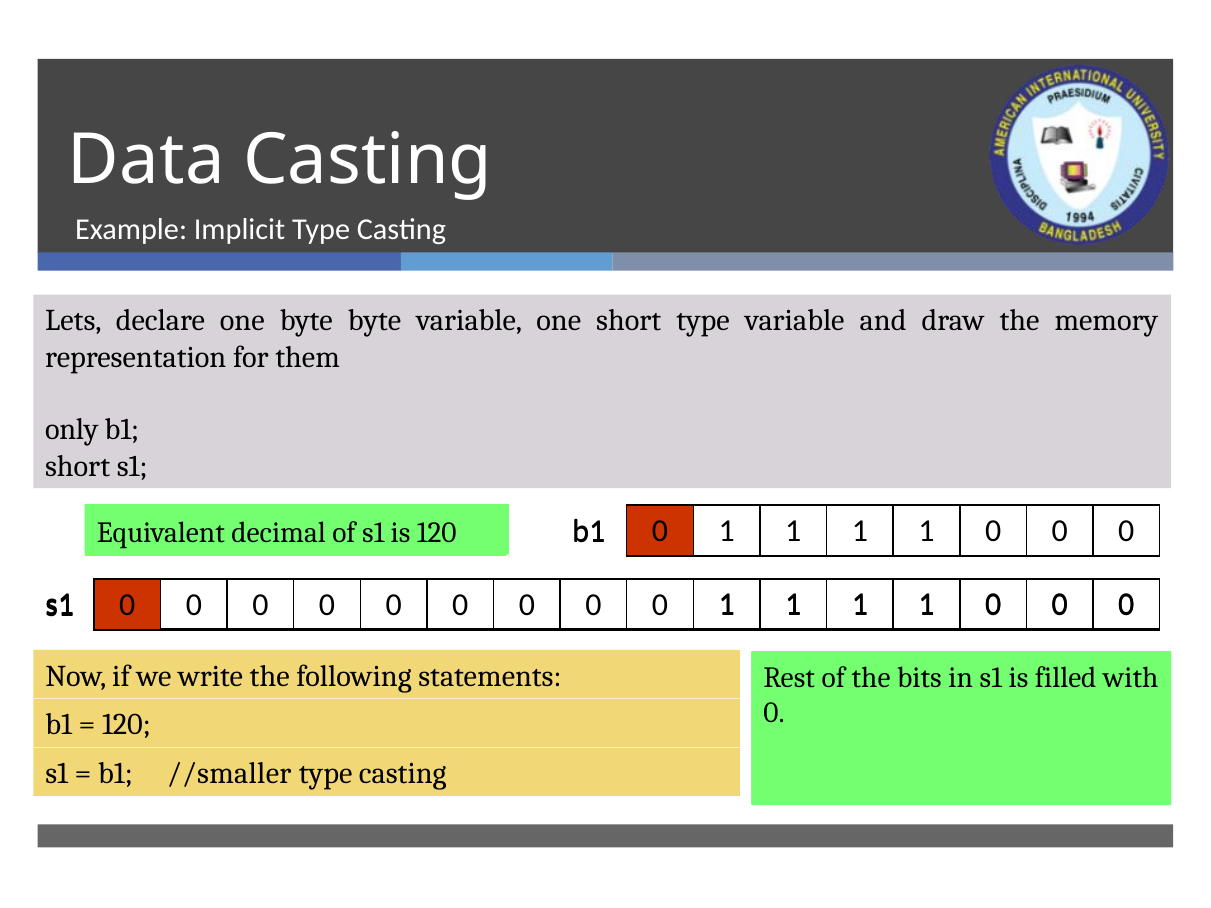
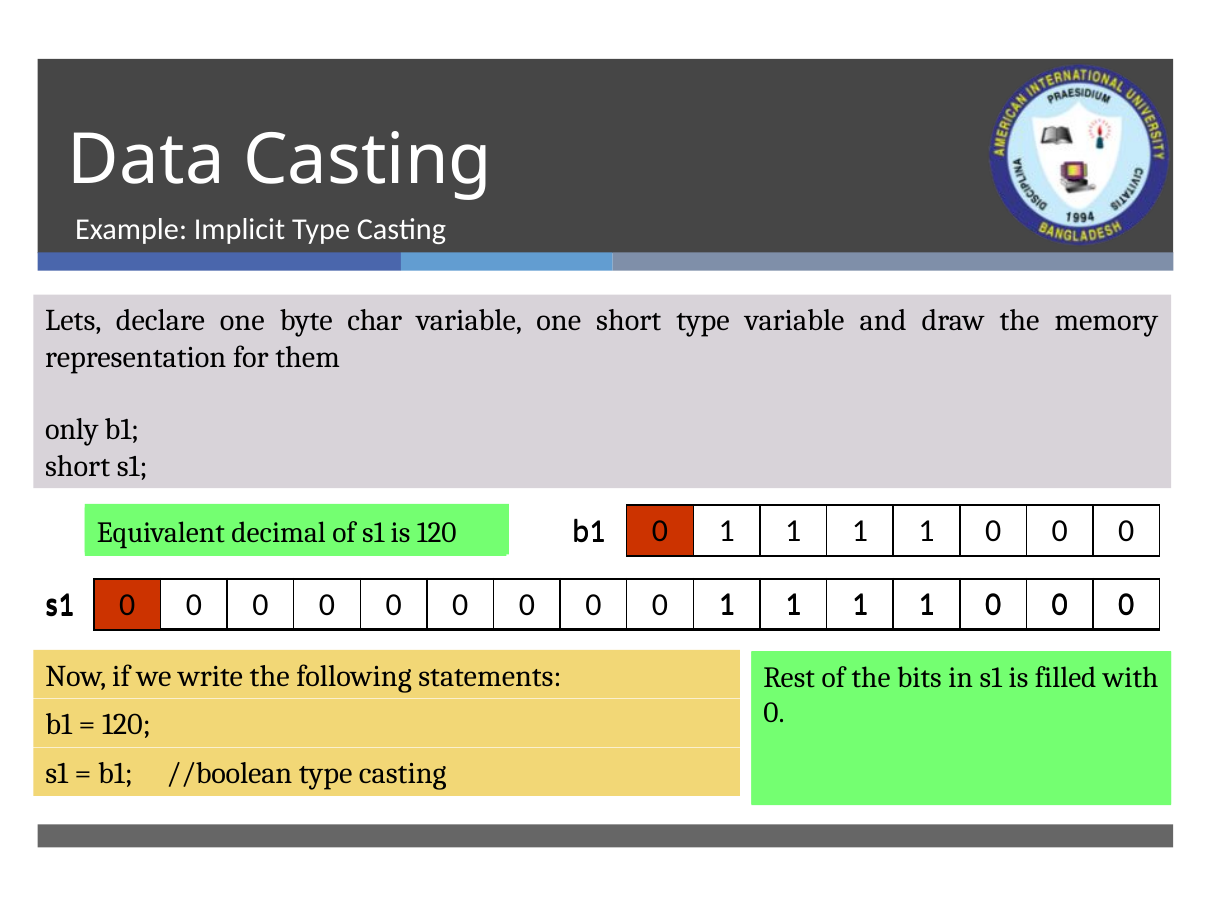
byte byte: byte -> char
//smaller: //smaller -> //boolean
